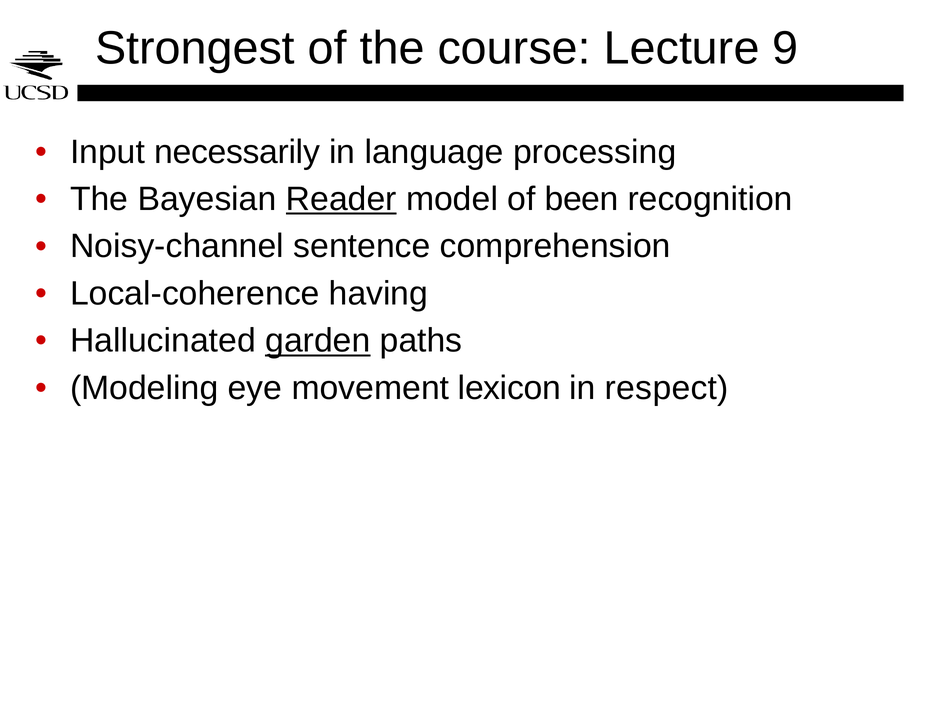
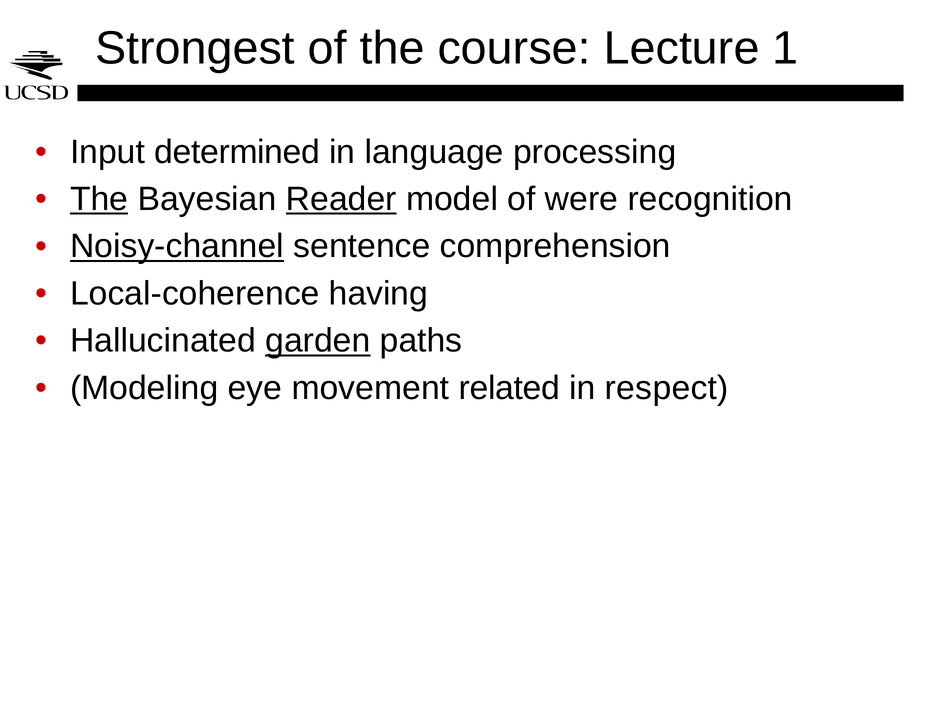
9: 9 -> 1
necessarily: necessarily -> determined
The at (99, 199) underline: none -> present
been: been -> were
Noisy-channel underline: none -> present
lexicon: lexicon -> related
